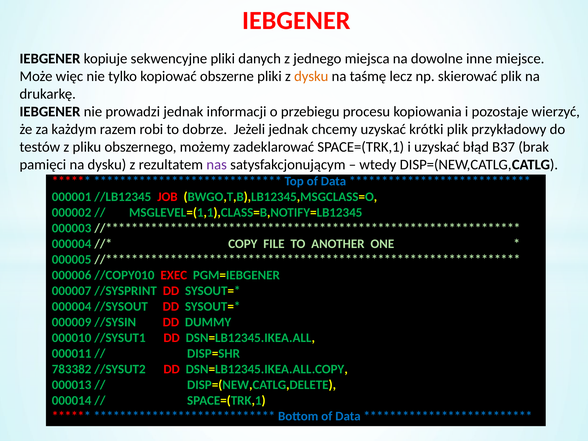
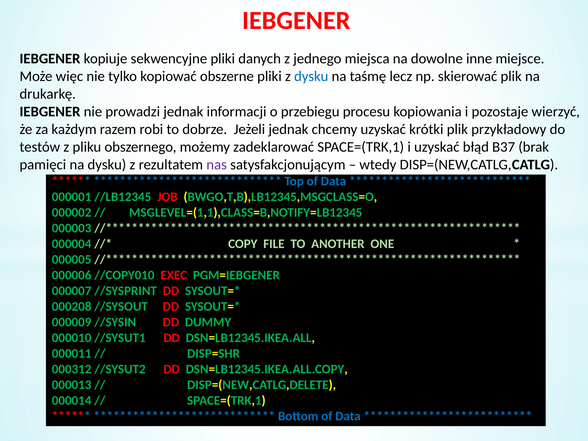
dysku at (311, 76) colour: orange -> blue
000004 at (72, 307): 000004 -> 000208
783382: 783382 -> 000312
